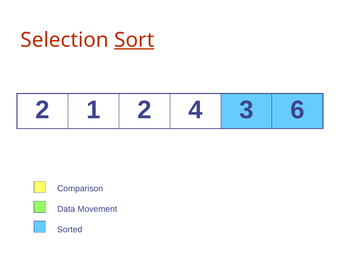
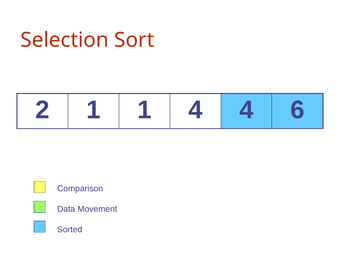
Sort underline: present -> none
1 2: 2 -> 1
4 3: 3 -> 4
